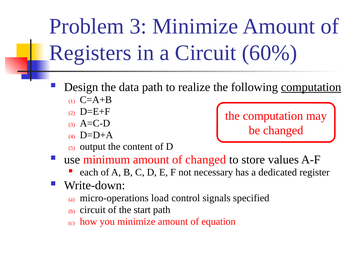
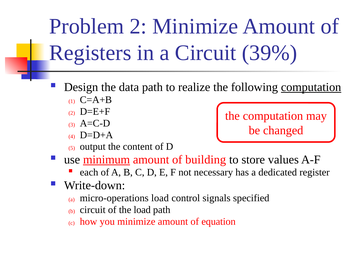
Problem 3: 3 -> 2
60%: 60% -> 39%
minimum underline: none -> present
of changed: changed -> building
the start: start -> load
